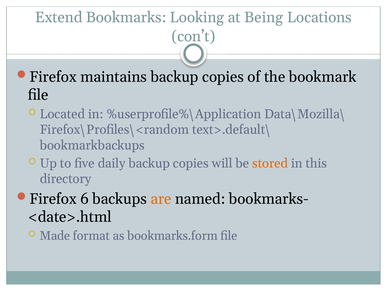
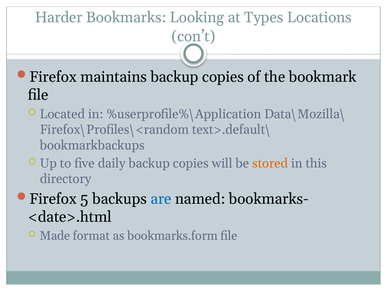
Extend: Extend -> Harder
Being: Being -> Types
6: 6 -> 5
are colour: orange -> blue
